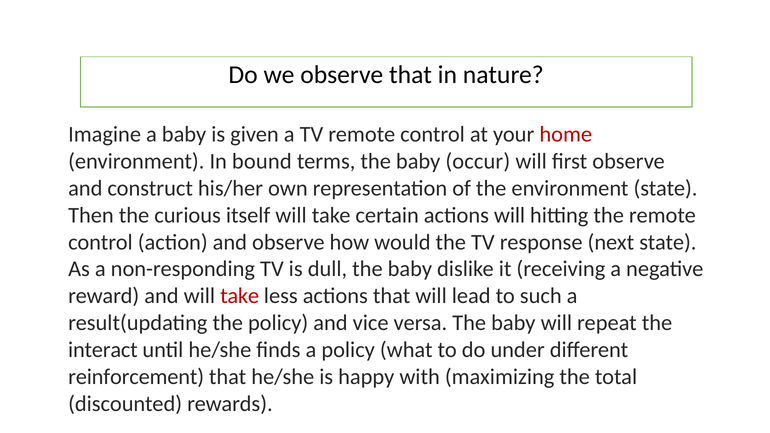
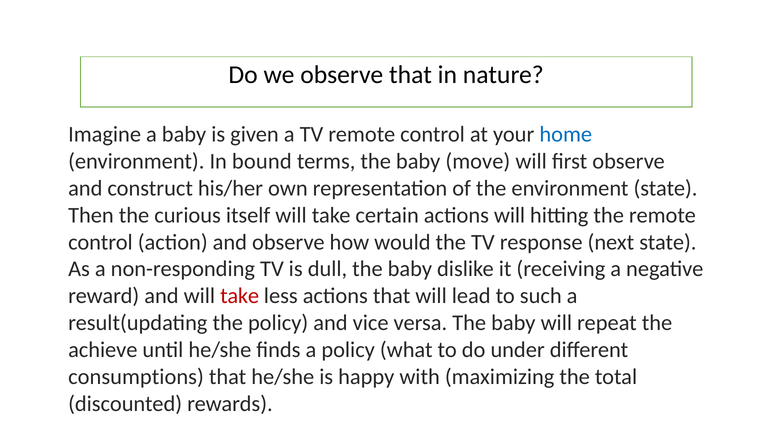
home colour: red -> blue
occur: occur -> move
interact: interact -> achieve
reinforcement: reinforcement -> consumptions
